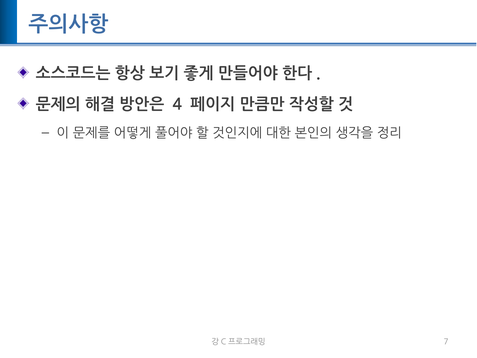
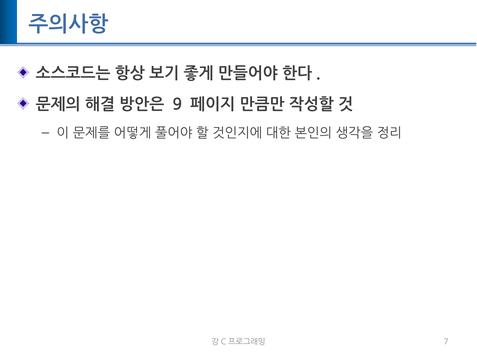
4: 4 -> 9
